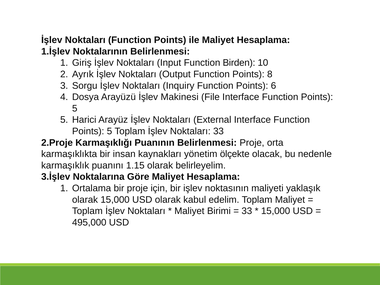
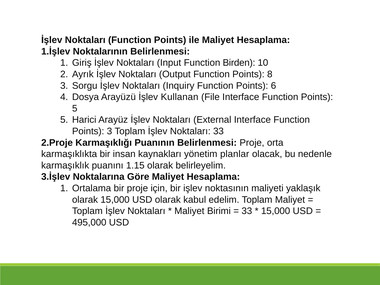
Makinesi: Makinesi -> Kullanan
5 at (110, 131): 5 -> 3
ölçekte: ölçekte -> planlar
